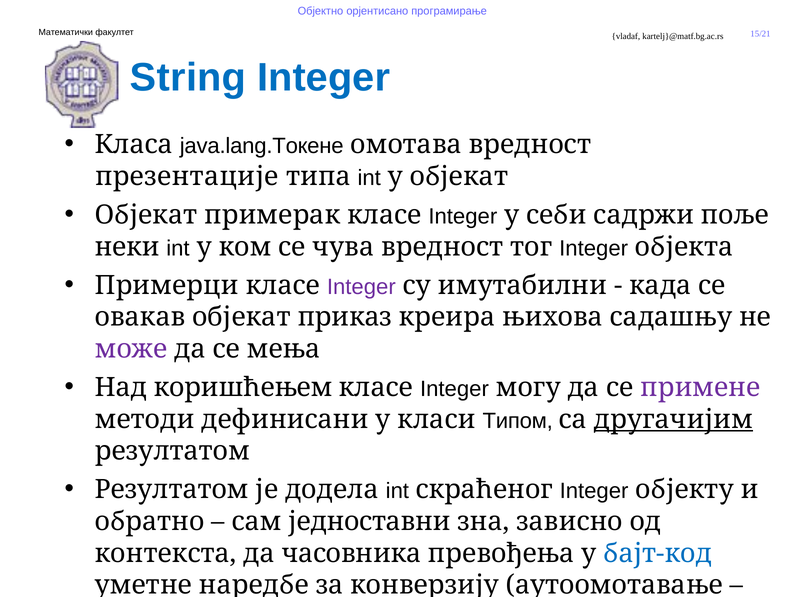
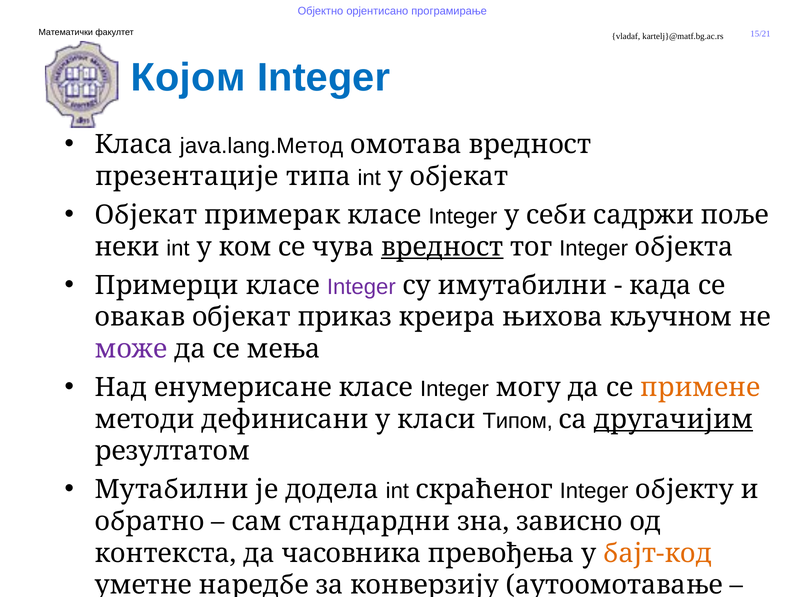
String: String -> Којом
java.lang.Токене: java.lang.Токене -> java.lang.Метод
вредност at (442, 247) underline: none -> present
садашњу: садашњу -> кључном
коришћењем: коришћењем -> енумерисане
примене colour: purple -> orange
Резултатом at (172, 490): Резултатом -> Мутабилни
једноставни: једноставни -> стандардни
бајт-код colour: blue -> orange
